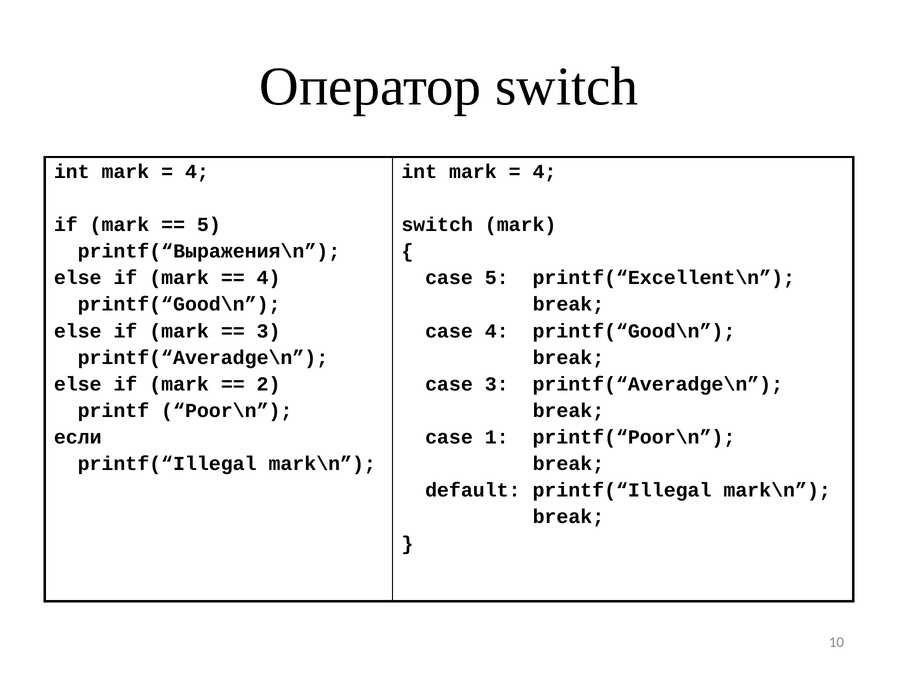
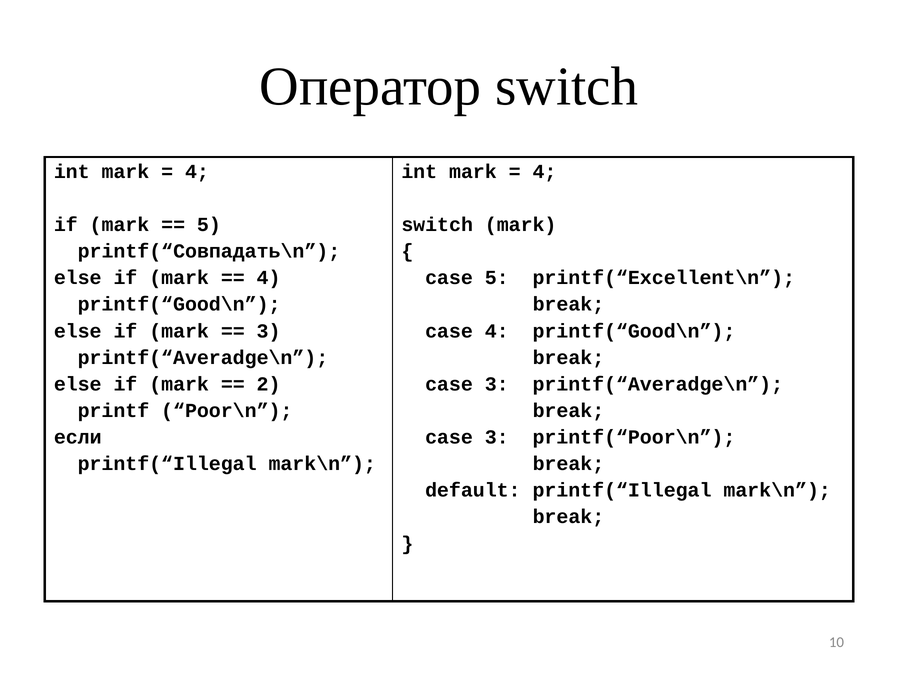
printf(“Выражения\n: printf(“Выражения\n -> printf(“Совпадать\n
1 at (497, 438): 1 -> 3
